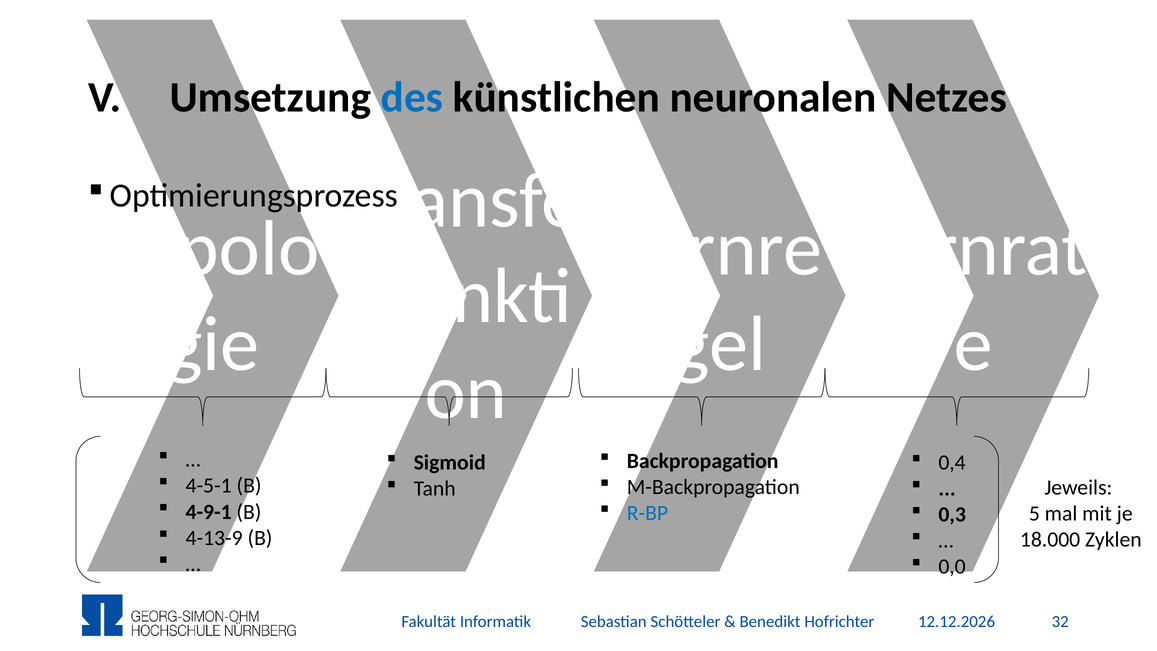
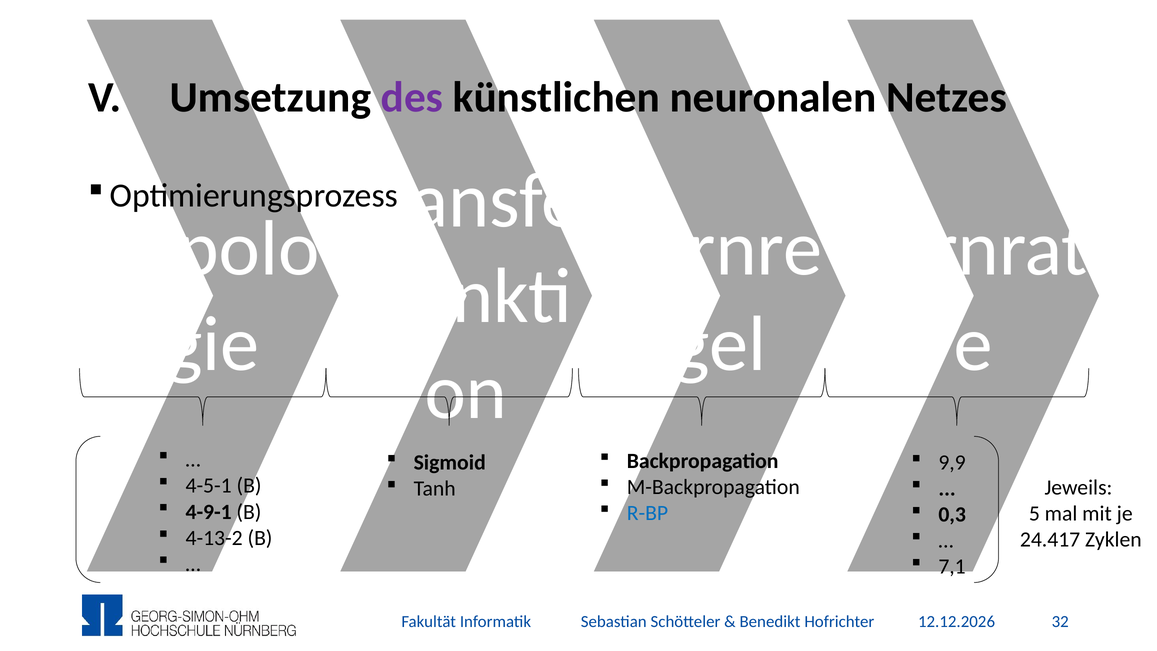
des colour: blue -> purple
0,4: 0,4 -> 9,9
4-13-9: 4-13-9 -> 4-13-2
18.000: 18.000 -> 24.417
0,0: 0,0 -> 7,1
